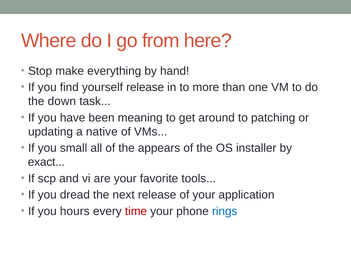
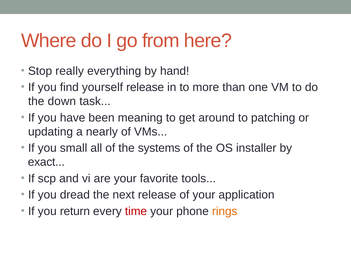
make: make -> really
native: native -> nearly
appears: appears -> systems
hours: hours -> return
rings colour: blue -> orange
